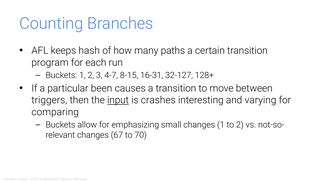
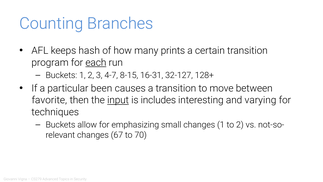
paths: paths -> prints
each underline: none -> present
triggers: triggers -> favorite
crashes: crashes -> includes
comparing: comparing -> techniques
